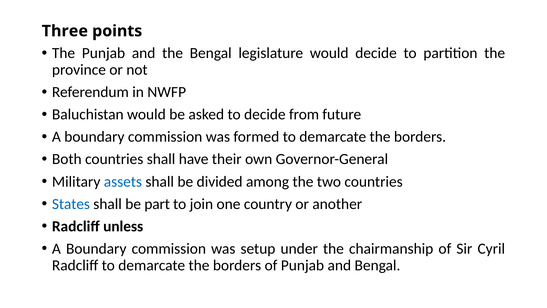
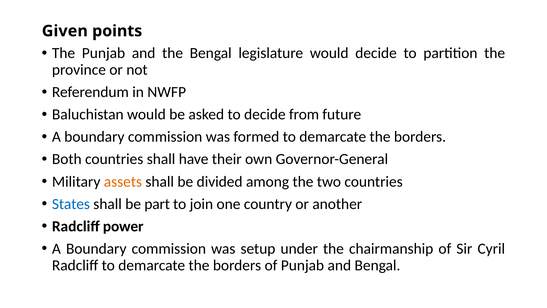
Three: Three -> Given
assets colour: blue -> orange
unless: unless -> power
